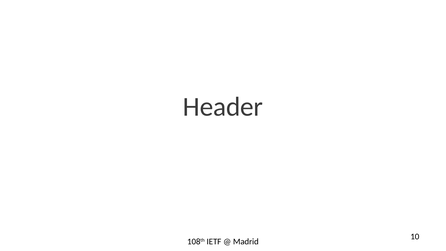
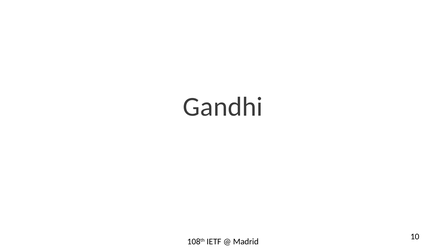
Header: Header -> Gandhi
